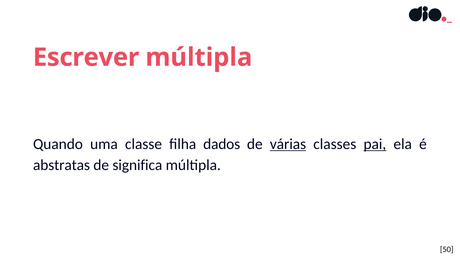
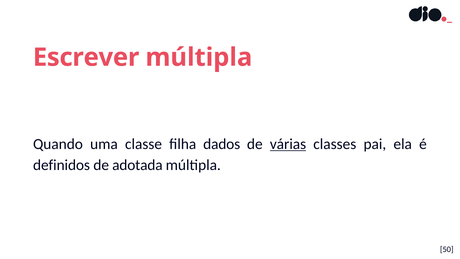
pai underline: present -> none
abstratas: abstratas -> definidos
significa: significa -> adotada
